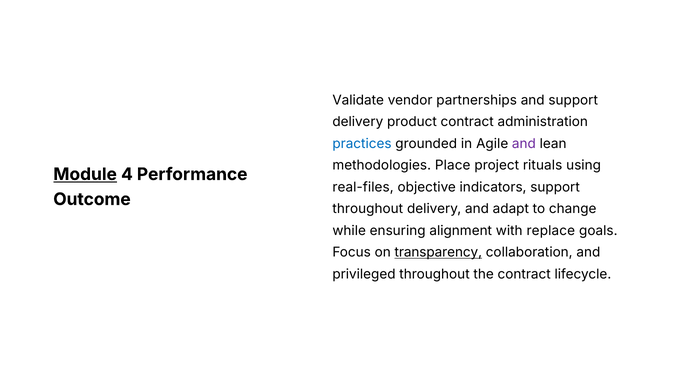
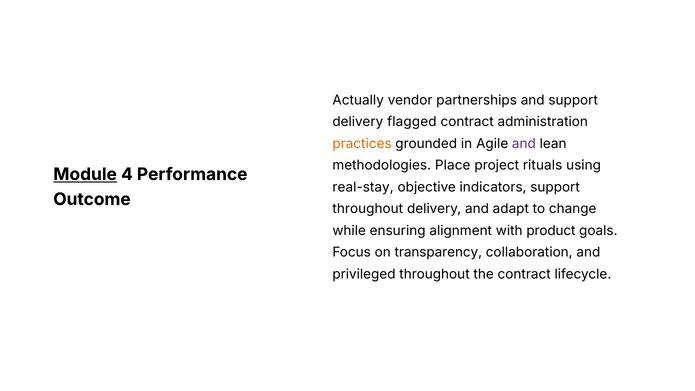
Validate: Validate -> Actually
product: product -> flagged
practices colour: blue -> orange
real-files: real-files -> real-stay
replace: replace -> product
transparency underline: present -> none
